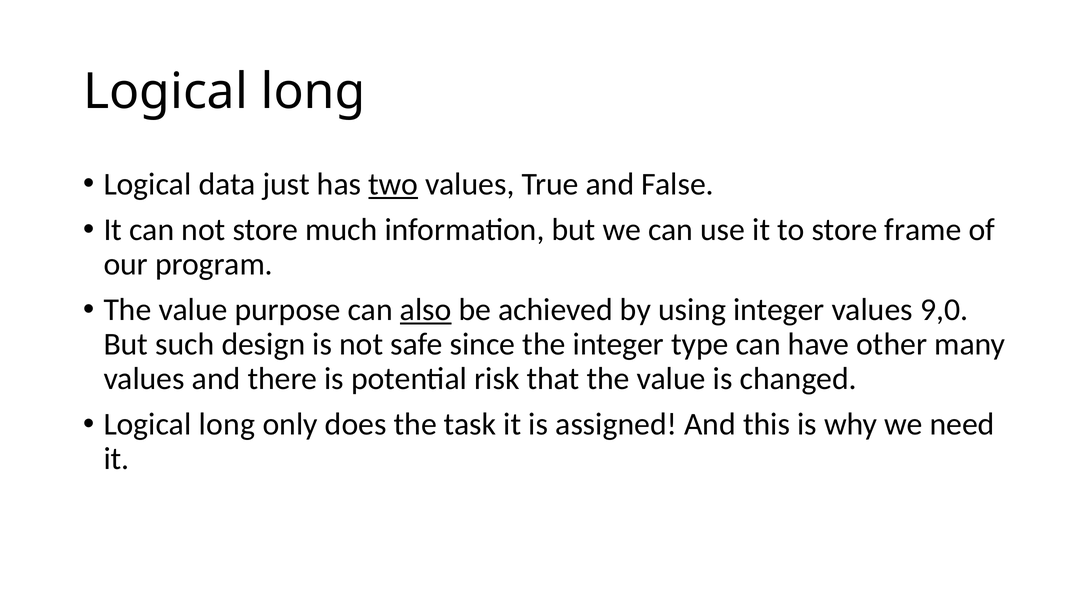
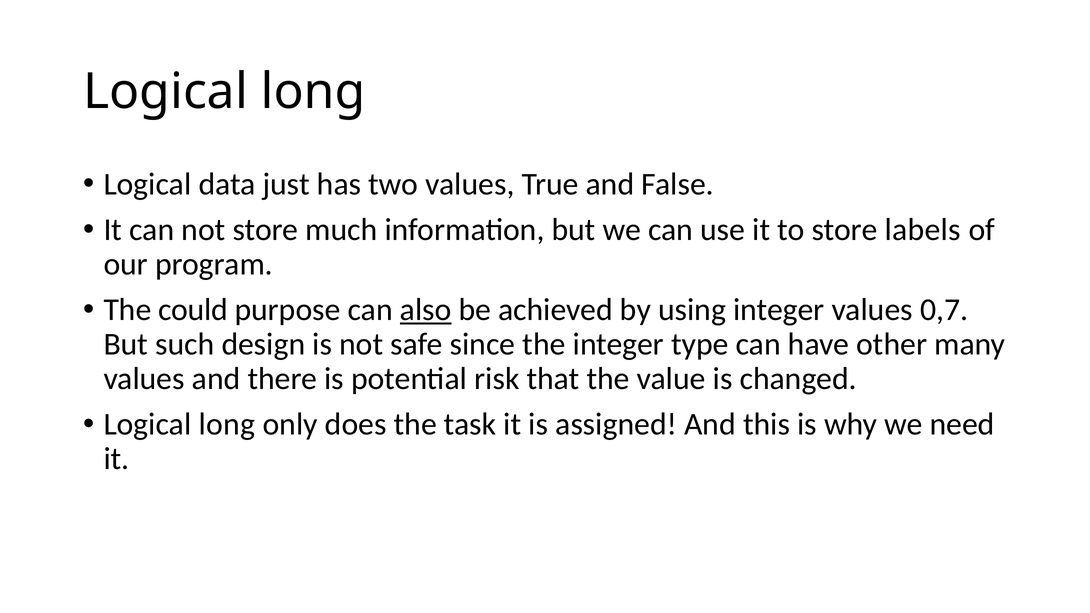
two underline: present -> none
frame: frame -> labels
value at (193, 310): value -> could
9,0: 9,0 -> 0,7
